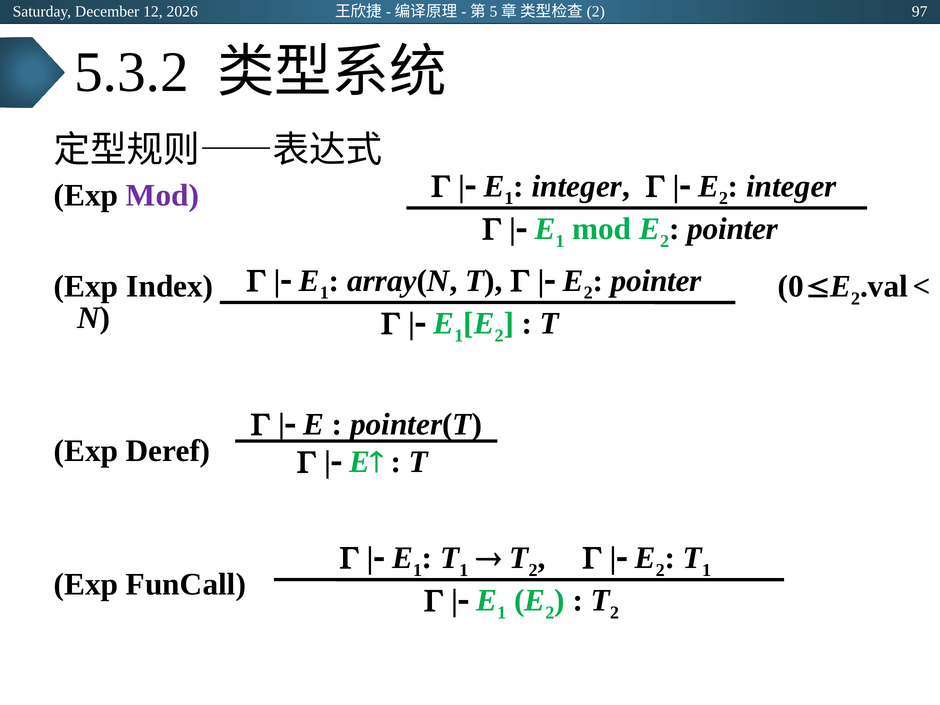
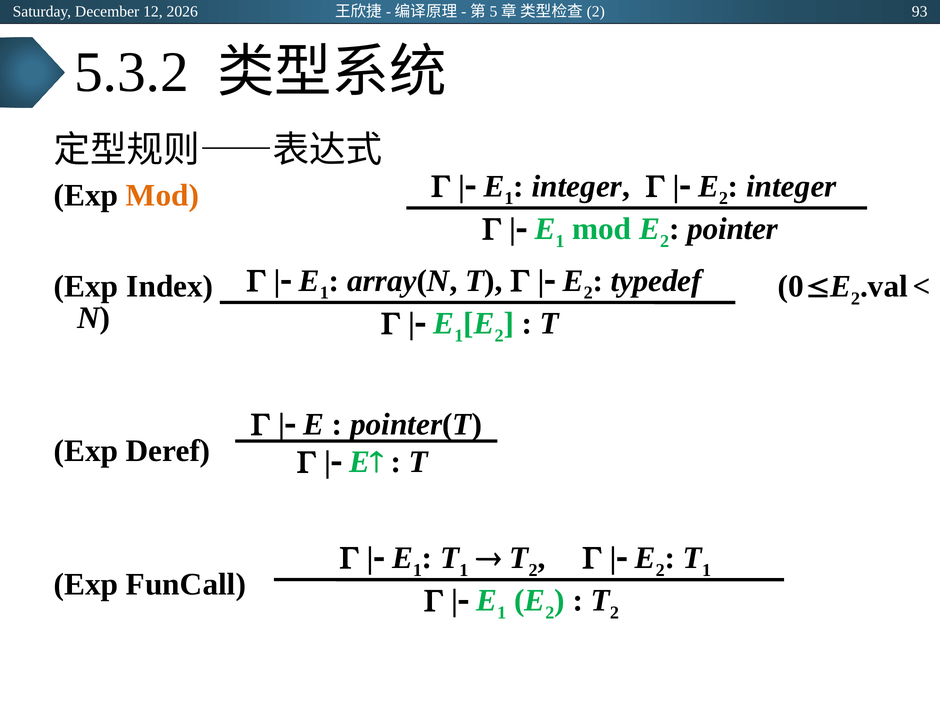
97: 97 -> 93
Mod at (162, 195) colour: purple -> orange
pointer at (656, 281): pointer -> typedef
